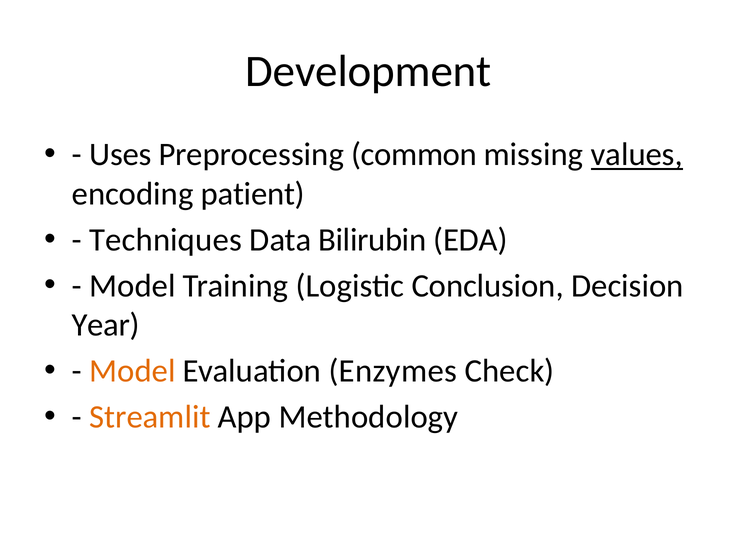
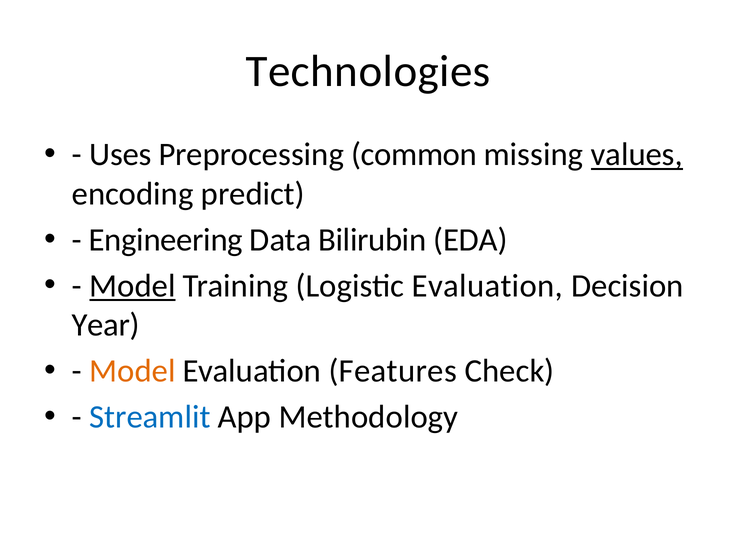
Development: Development -> Technologies
patient: patient -> predict
Techniques: Techniques -> Engineering
Model at (132, 286) underline: none -> present
Logistic Conclusion: Conclusion -> Evaluation
Enzymes: Enzymes -> Features
Streamlit colour: orange -> blue
